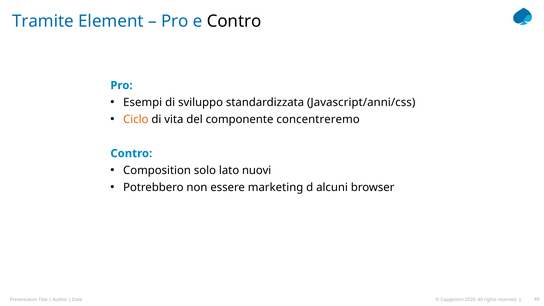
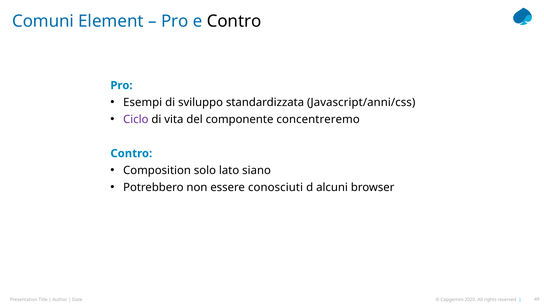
Tramite: Tramite -> Comuni
Ciclo colour: orange -> purple
nuovi: nuovi -> siano
marketing: marketing -> conosciuti
